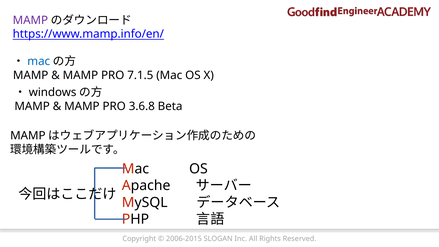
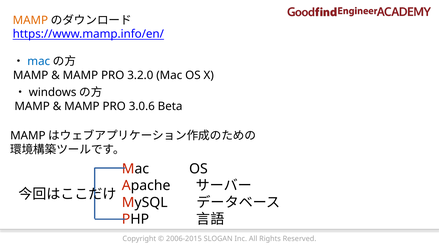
MAMP at (30, 20) colour: purple -> orange
7.1.5: 7.1.5 -> 3.2.0
3.6.8: 3.6.8 -> 3.0.6
